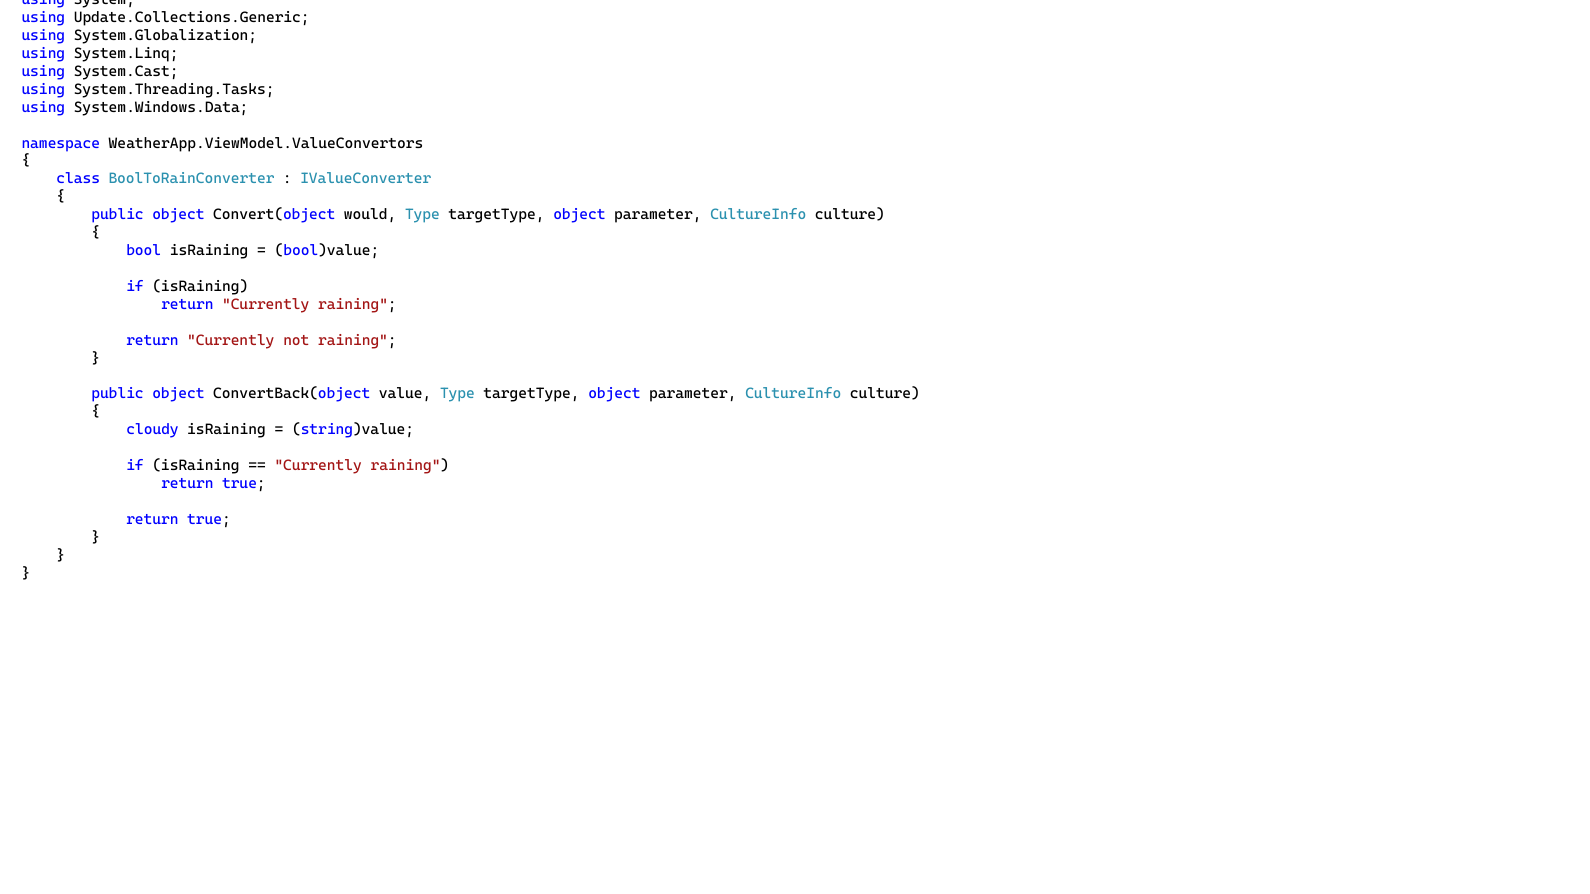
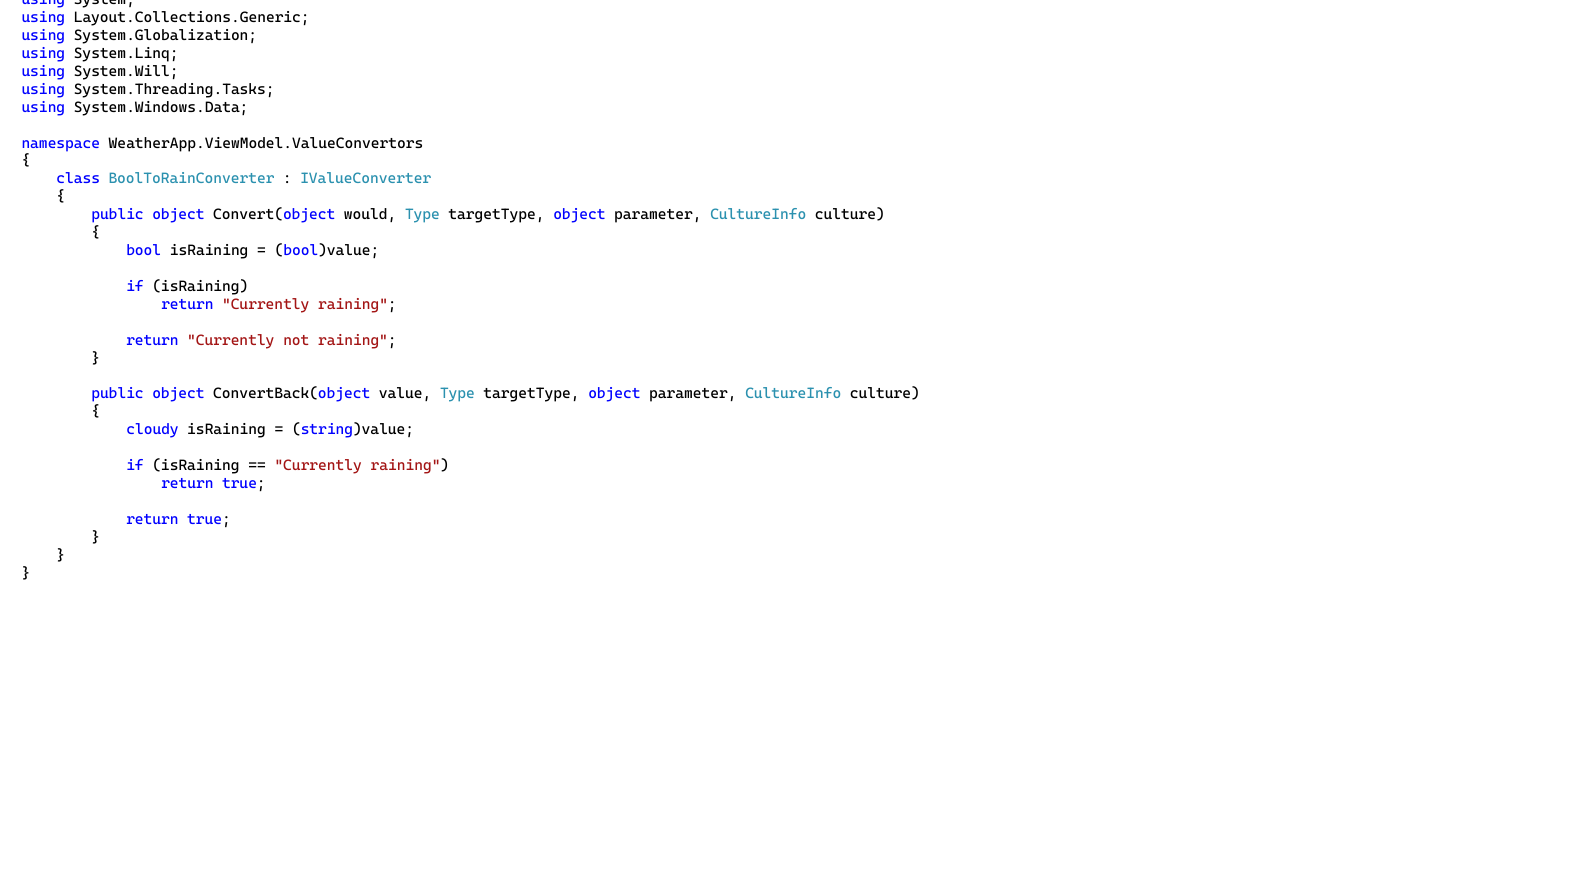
Update.Collections.Generic: Update.Collections.Generic -> Layout.Collections.Generic
System.Cast: System.Cast -> System.Will
